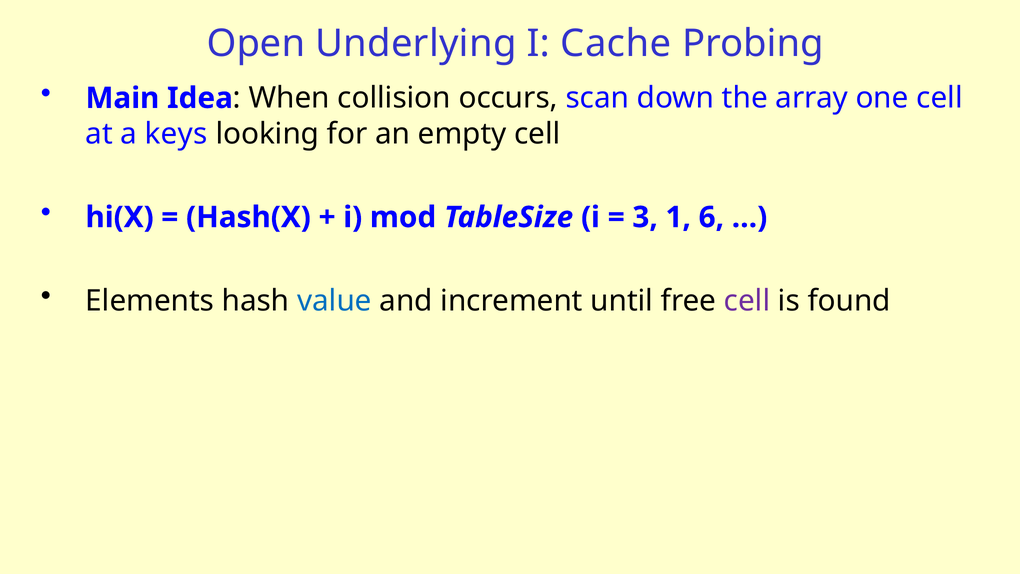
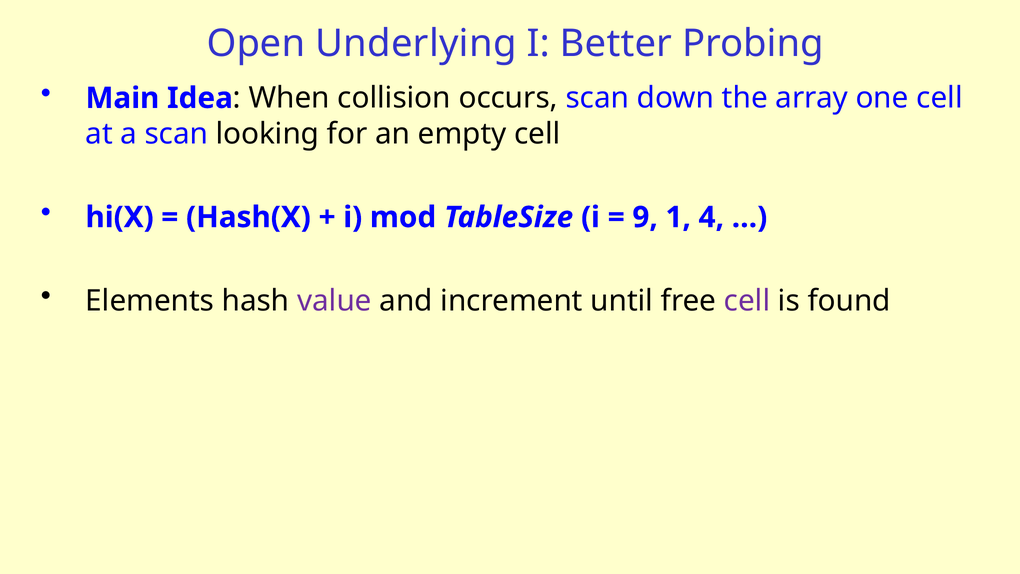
Cache: Cache -> Better
a keys: keys -> scan
3: 3 -> 9
6: 6 -> 4
value colour: blue -> purple
